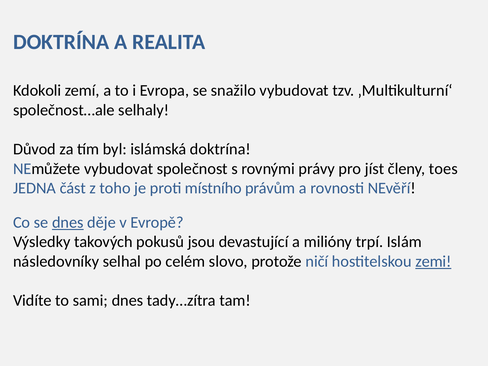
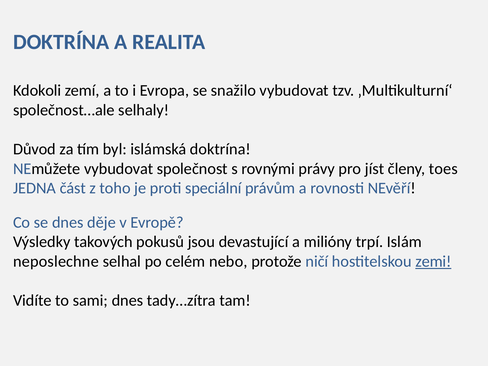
místního: místního -> speciální
dnes at (68, 222) underline: present -> none
následovníky: následovníky -> neposlechne
slovo: slovo -> nebo
